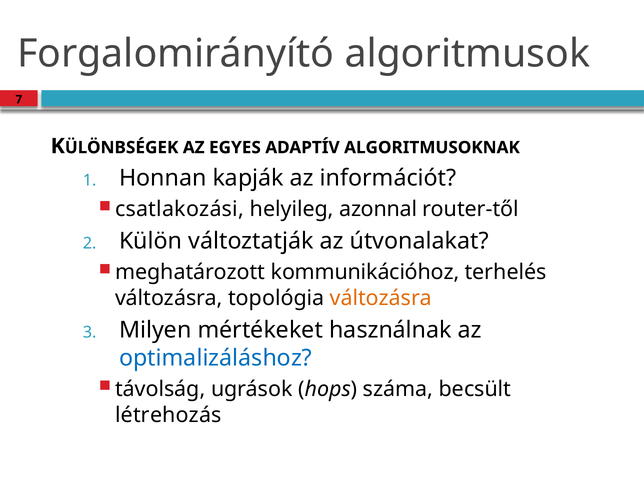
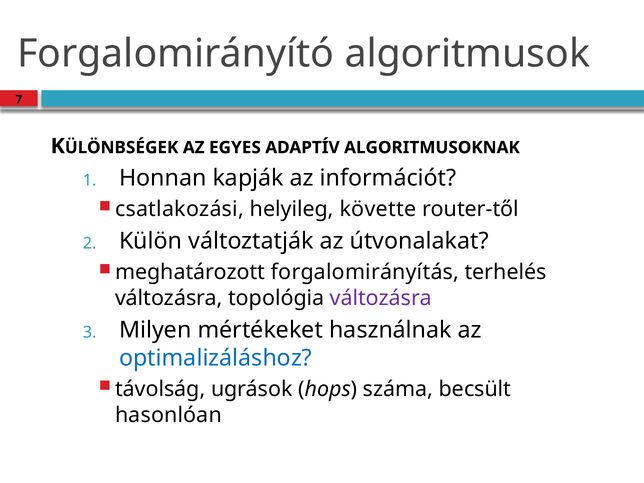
azonnal: azonnal -> követte
kommunikációhoz: kommunikációhoz -> forgalomirányítás
változásra at (381, 298) colour: orange -> purple
létrehozás: létrehozás -> hasonlóan
